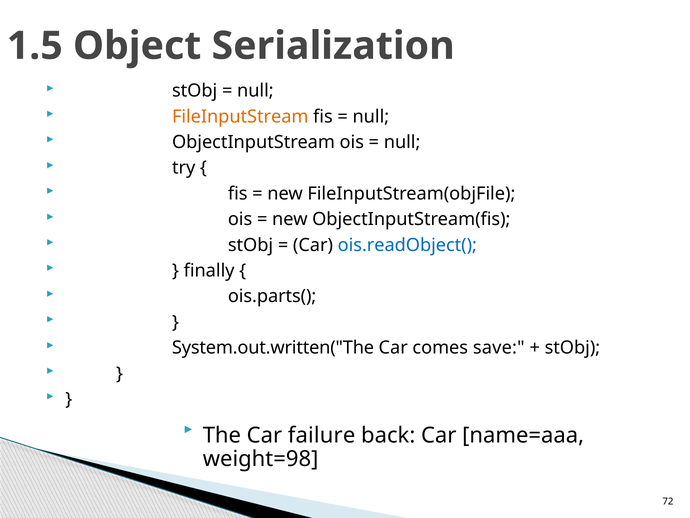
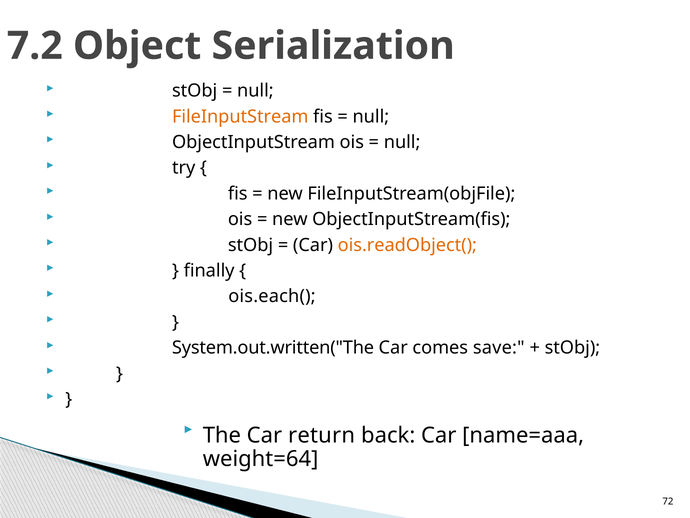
1.5: 1.5 -> 7.2
ois.readObject( colour: blue -> orange
ois.parts(: ois.parts( -> ois.each(
failure: failure -> return
weight=98: weight=98 -> weight=64
